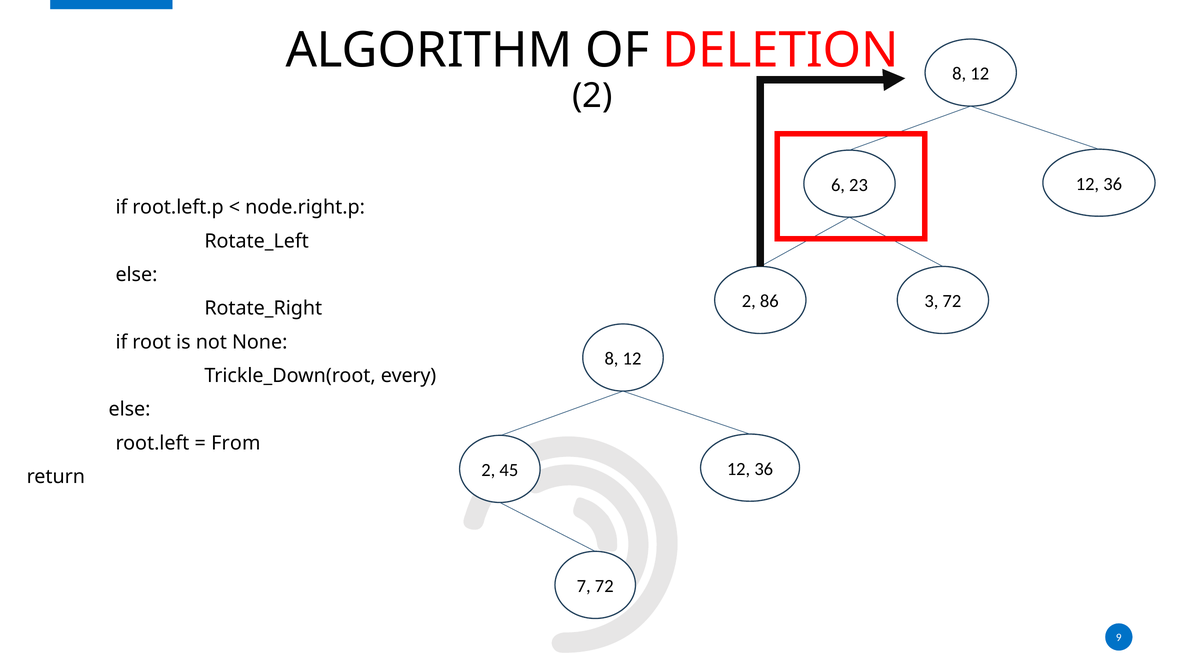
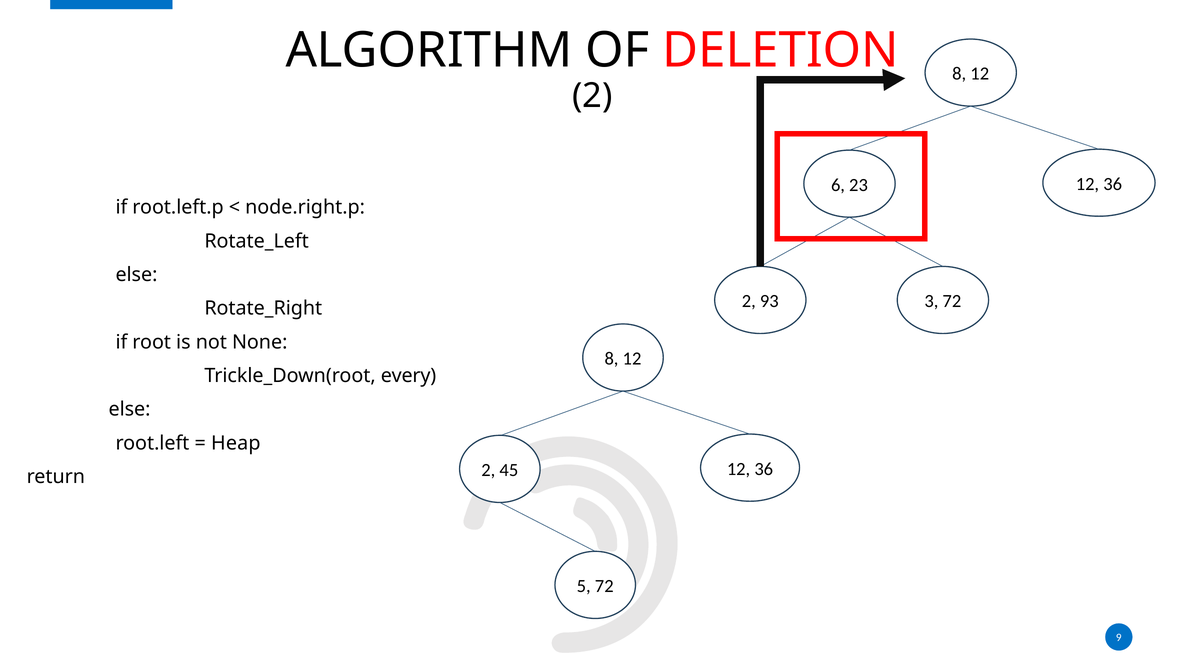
86: 86 -> 93
From: From -> Heap
7: 7 -> 5
